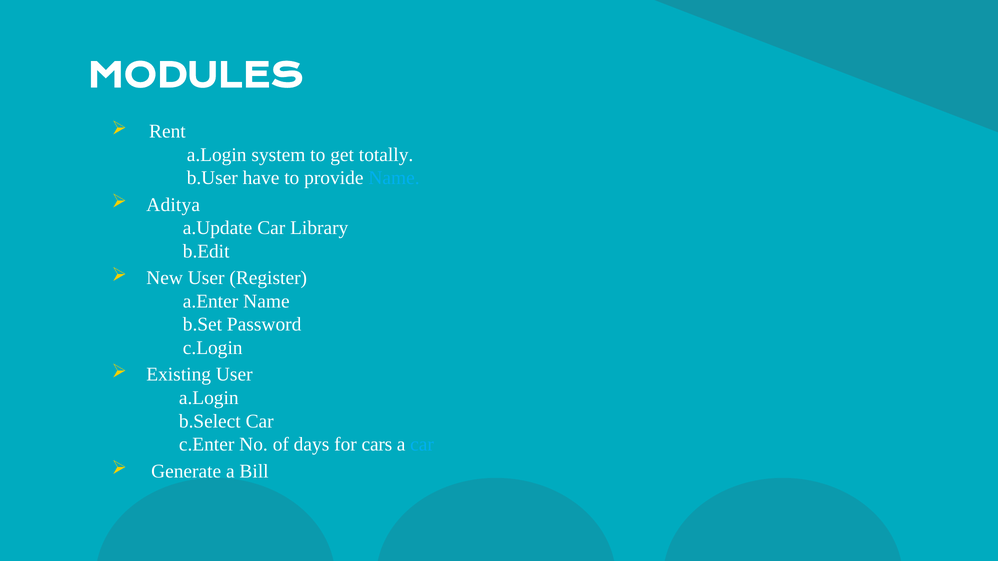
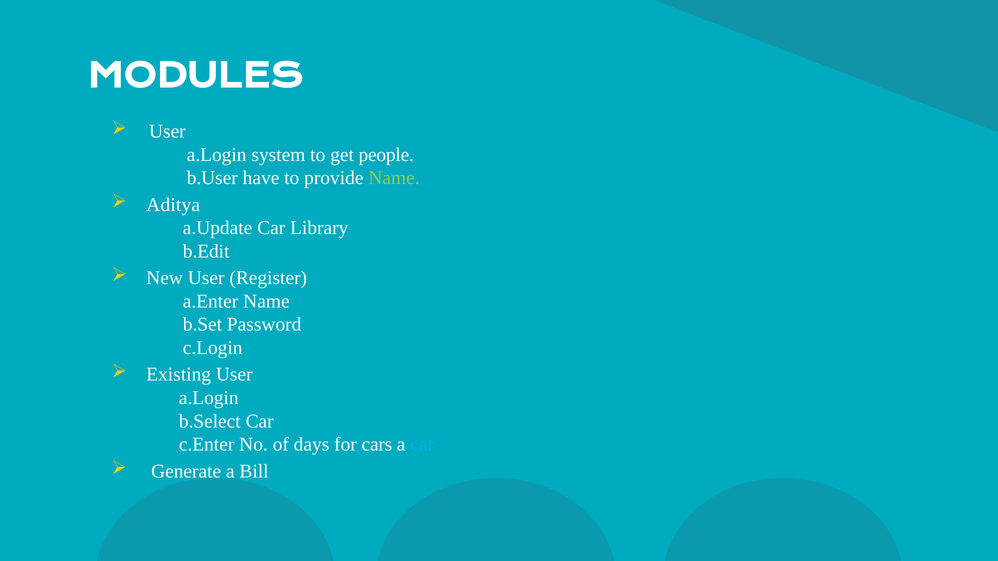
Rent at (167, 131): Rent -> User
totally: totally -> people
Name at (394, 178) colour: light blue -> light green
